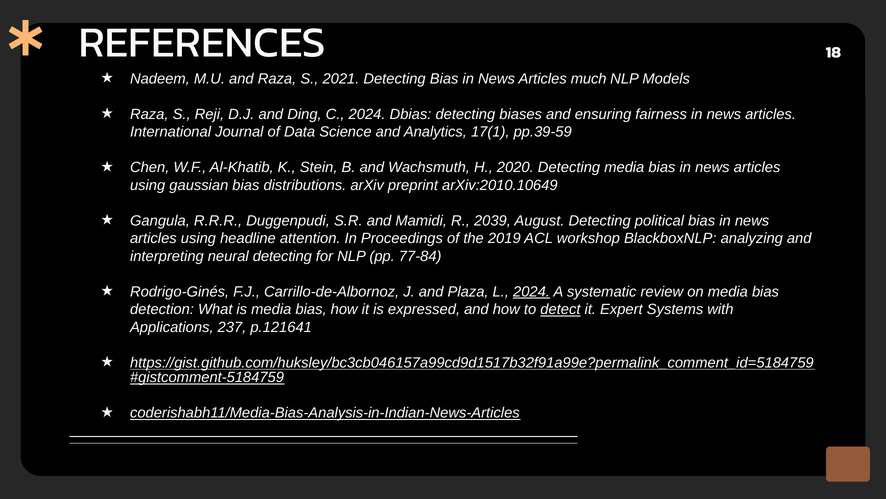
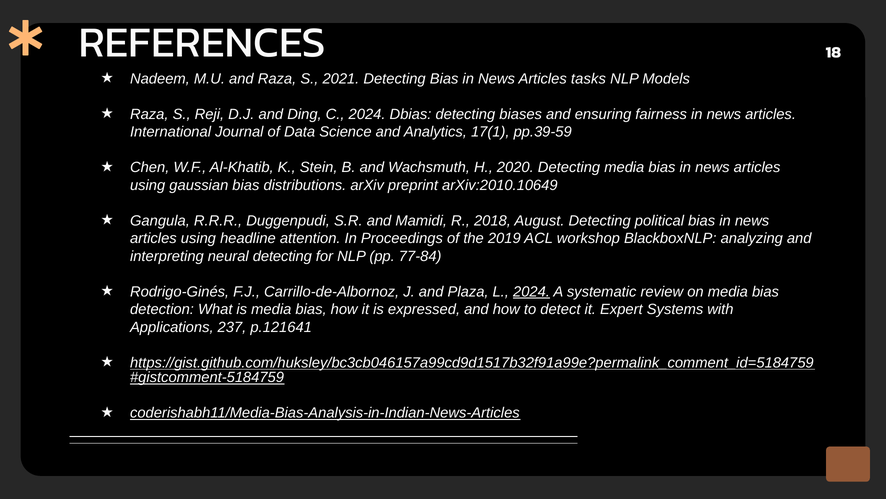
much: much -> tasks
2039: 2039 -> 2018
detect underline: present -> none
